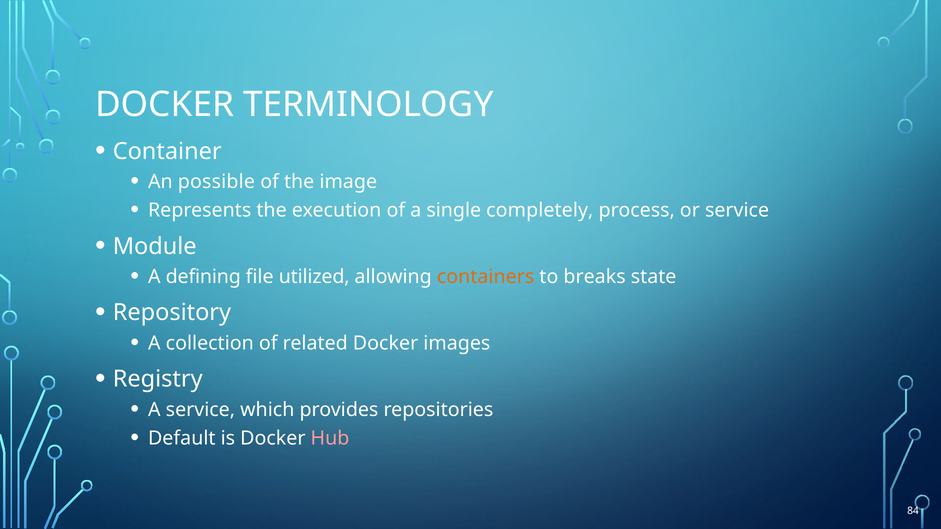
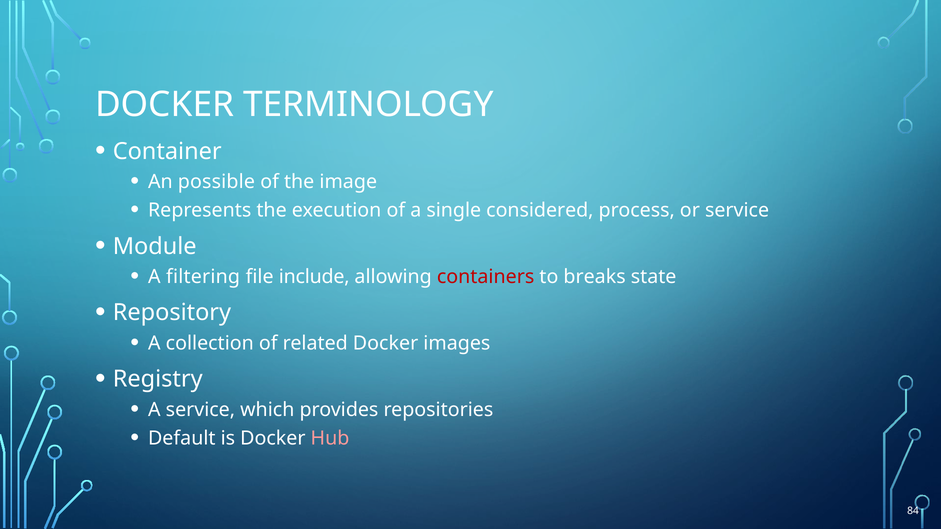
completely: completely -> considered
defining: defining -> filtering
utilized: utilized -> include
containers colour: orange -> red
